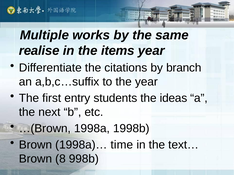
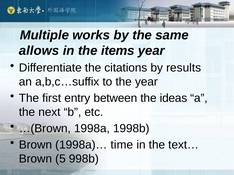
realise: realise -> allows
branch: branch -> results
students: students -> between
8: 8 -> 5
